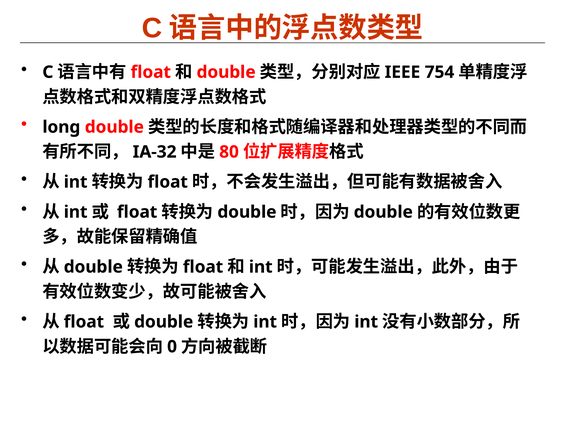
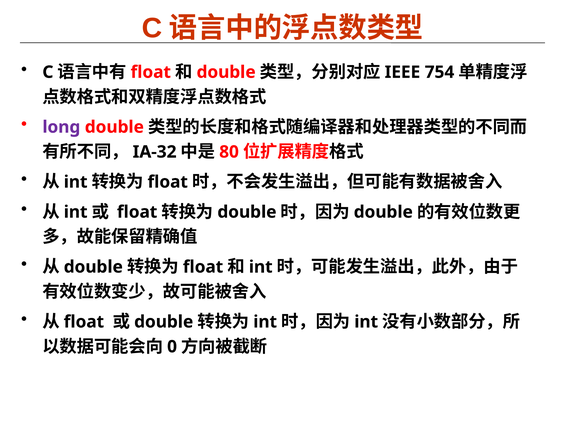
long colour: black -> purple
